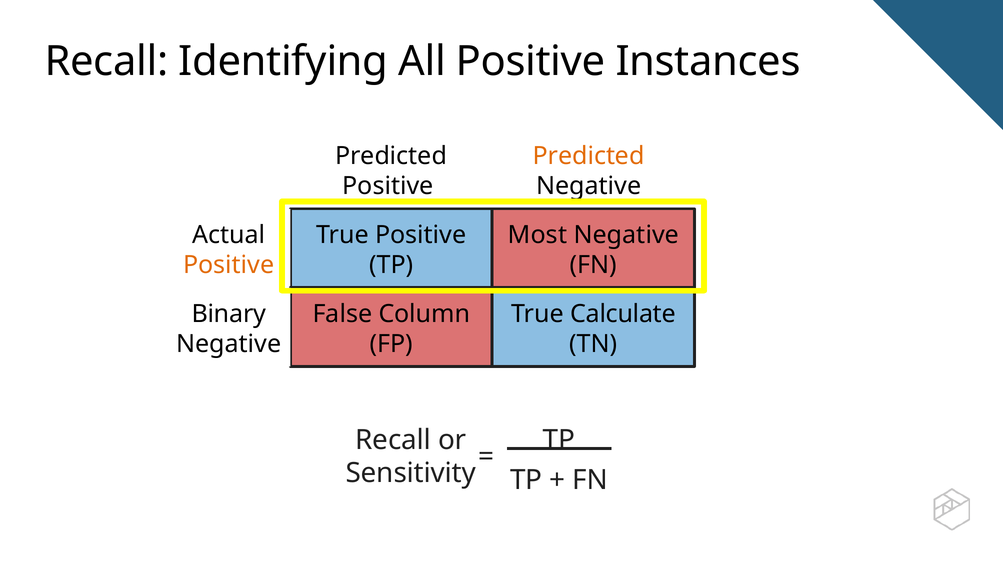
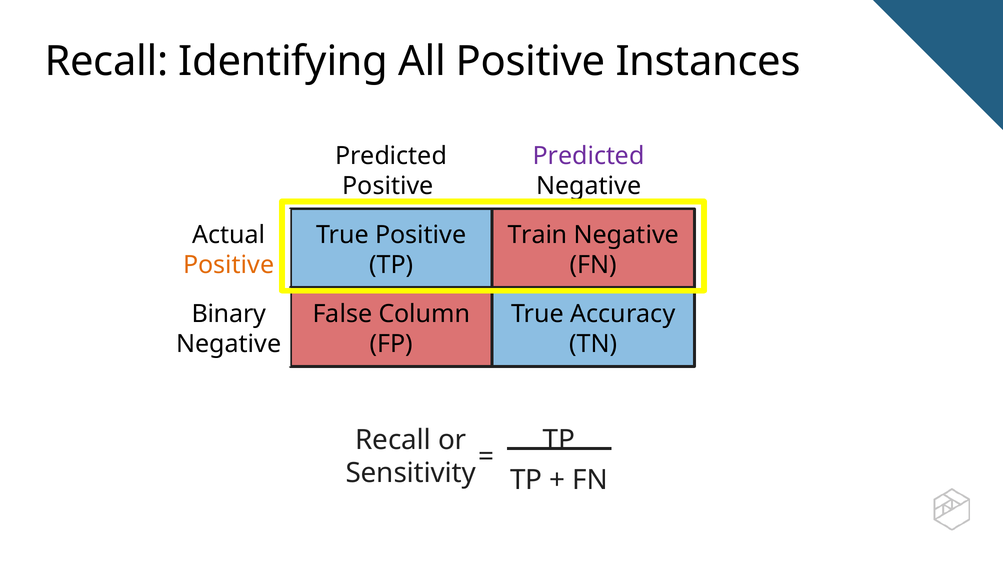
Predicted at (589, 156) colour: orange -> purple
Most: Most -> Train
Calculate: Calculate -> Accuracy
